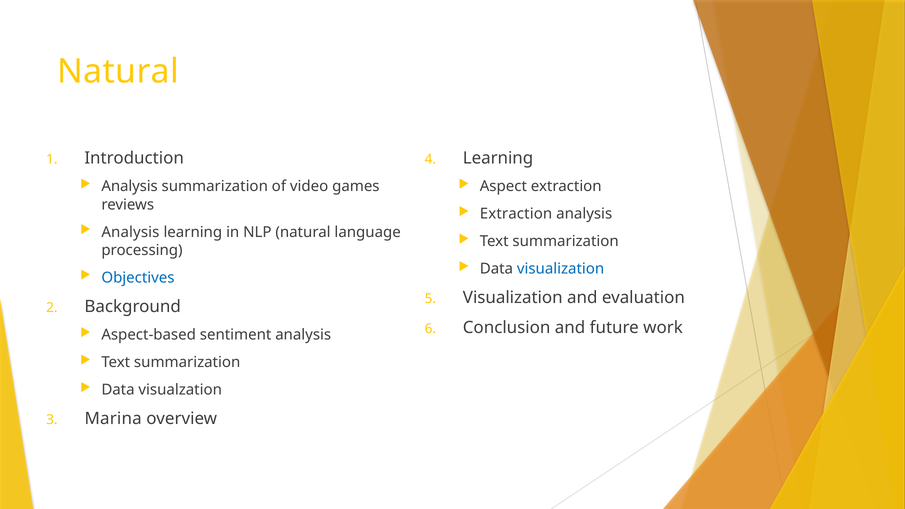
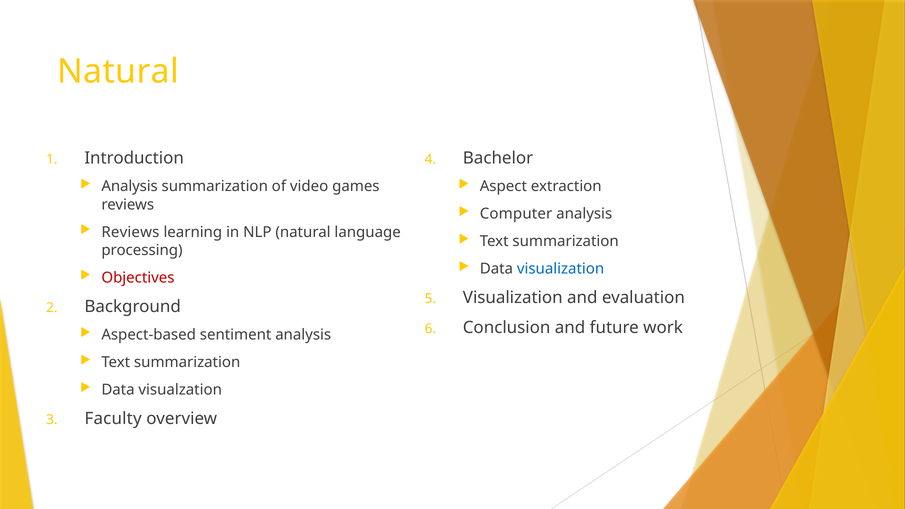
Learning at (498, 158): Learning -> Bachelor
Extraction at (516, 214): Extraction -> Computer
Analysis at (130, 232): Analysis -> Reviews
Objectives colour: blue -> red
Marina: Marina -> Faculty
